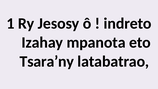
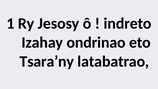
mpanota: mpanota -> ondrinao
